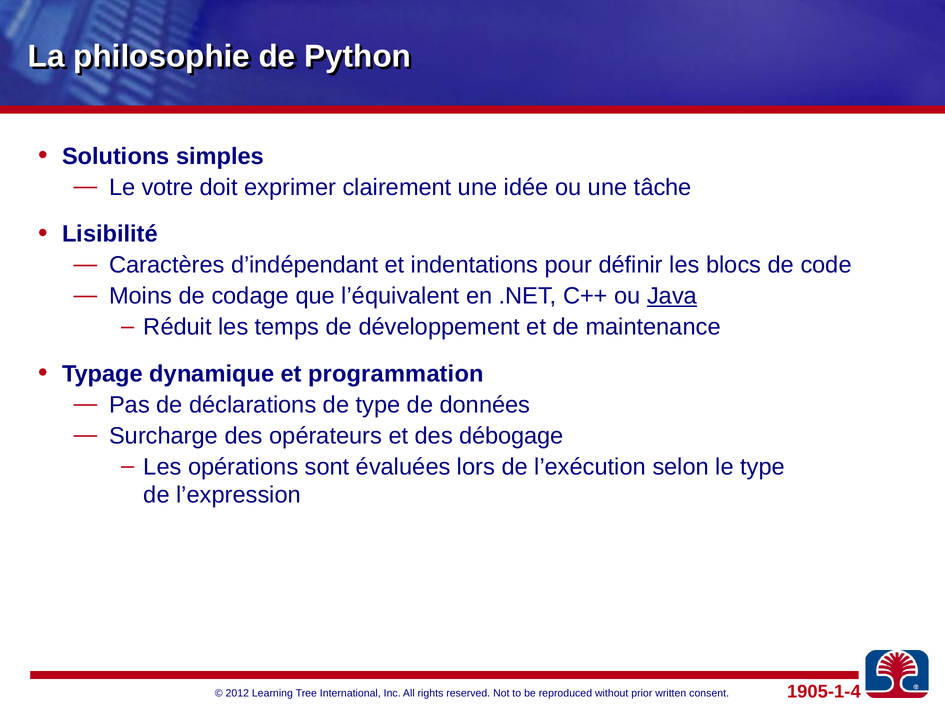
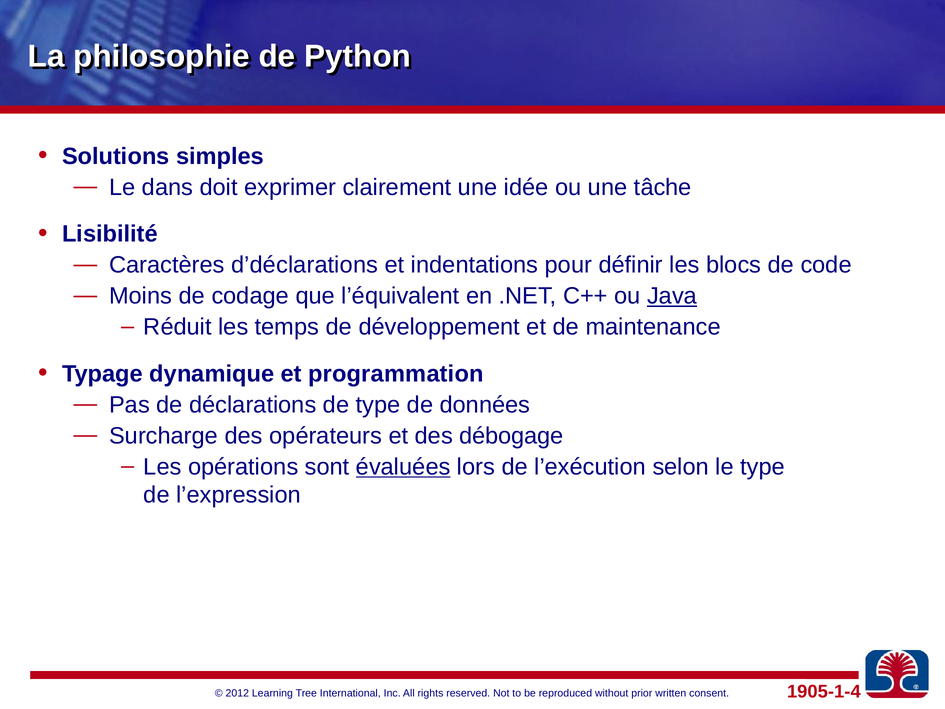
votre: votre -> dans
d’indépendant: d’indépendant -> d’déclarations
évaluées underline: none -> present
